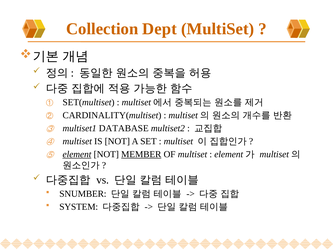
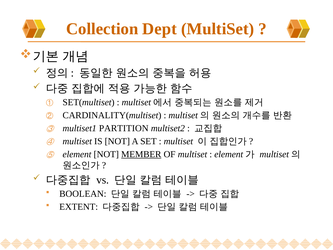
DATABASE: DATABASE -> PARTITION
element underline: present -> none
SNUMBER: SNUMBER -> BOOLEAN
SYSTEM: SYSTEM -> EXTENT
